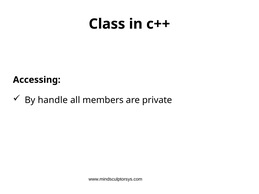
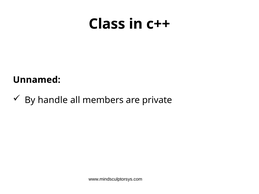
Accessing: Accessing -> Unnamed
